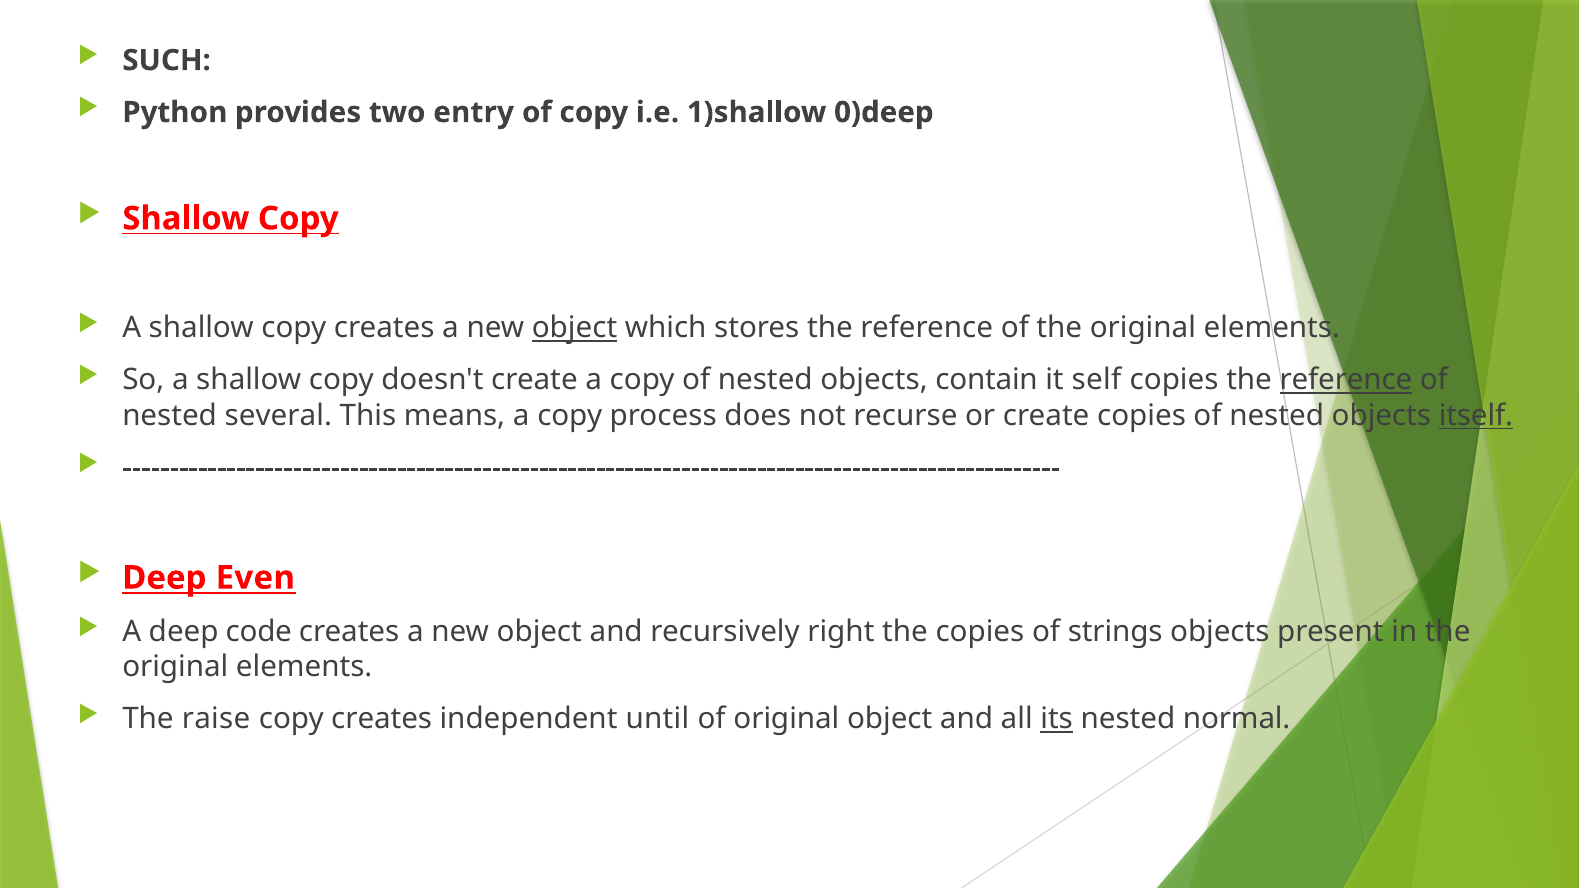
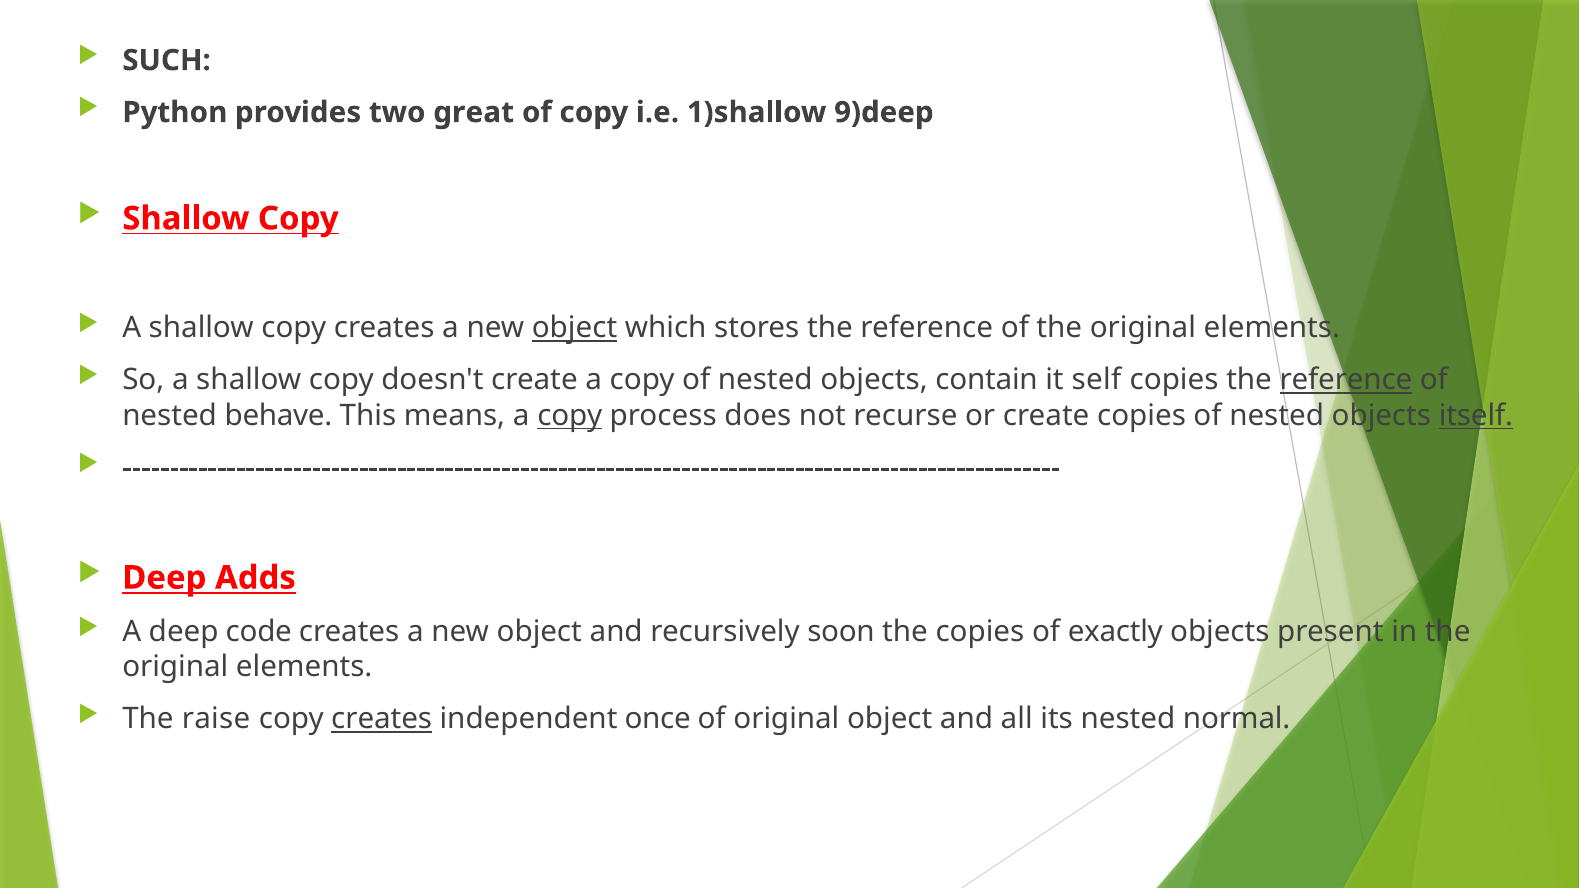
entry: entry -> great
0)deep: 0)deep -> 9)deep
several: several -> behave
copy at (570, 416) underline: none -> present
Even: Even -> Adds
right: right -> soon
strings: strings -> exactly
creates at (382, 719) underline: none -> present
until: until -> once
its underline: present -> none
